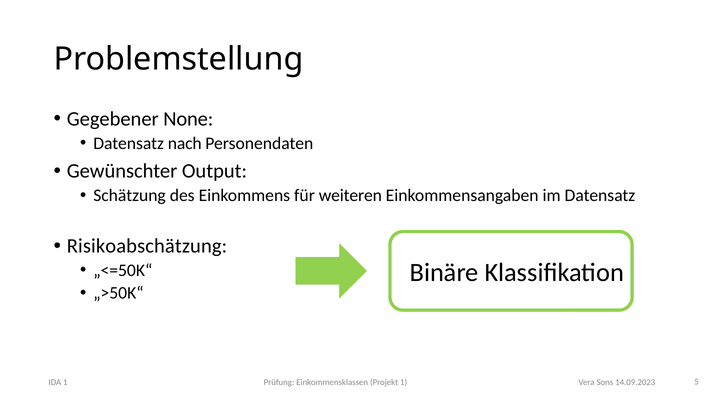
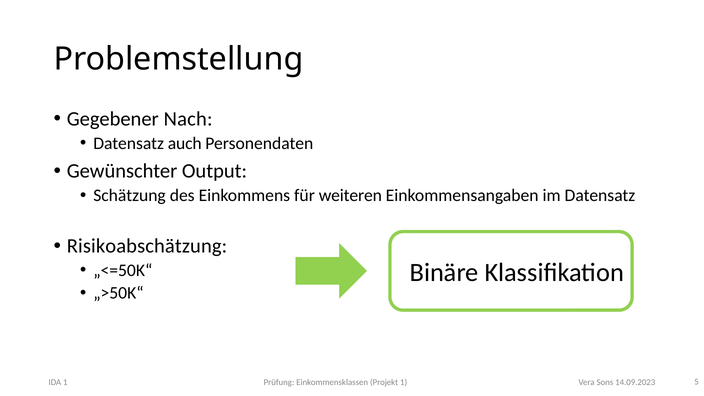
None: None -> Nach
nach: nach -> auch
